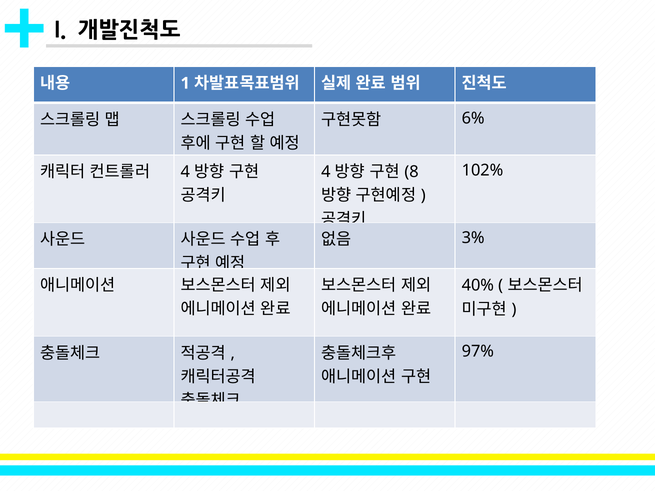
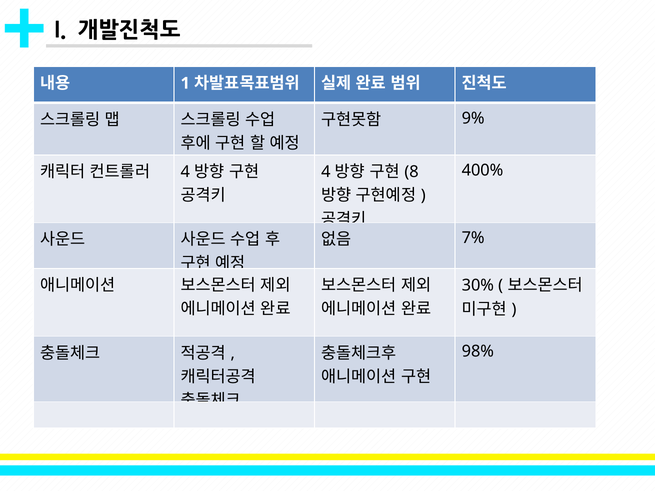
6%: 6% -> 9%
102%: 102% -> 400%
3%: 3% -> 7%
40%: 40% -> 30%
97%: 97% -> 98%
